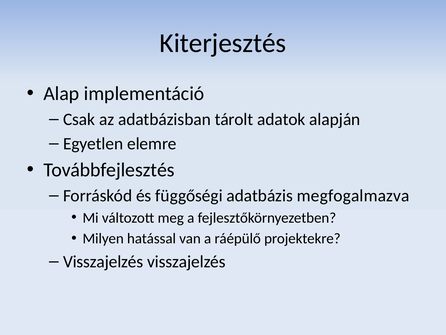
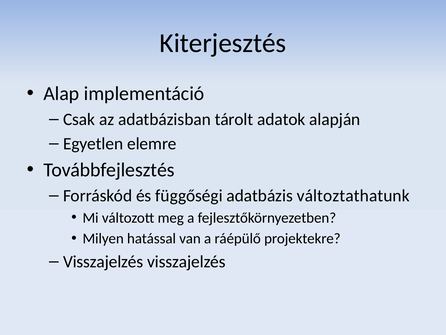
megfogalmazva: megfogalmazva -> változtathatunk
